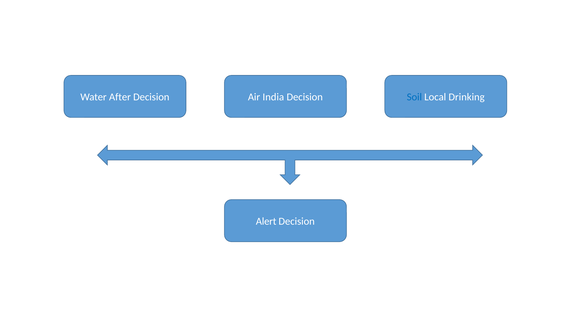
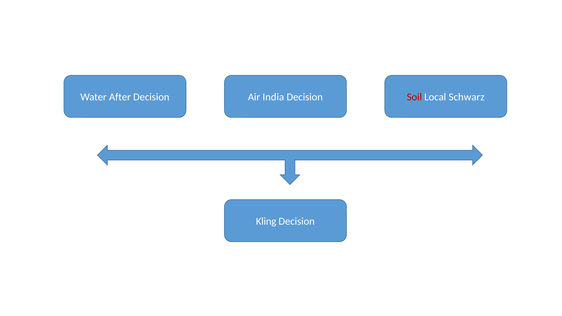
Soil colour: blue -> red
Drinking: Drinking -> Schwarz
Alert: Alert -> Kling
